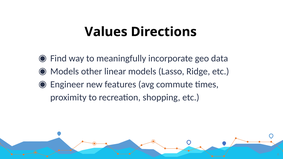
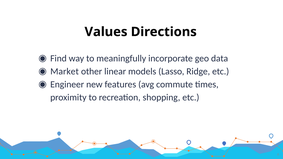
Models at (65, 72): Models -> Market
